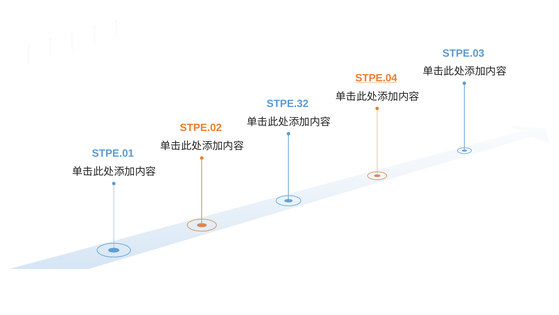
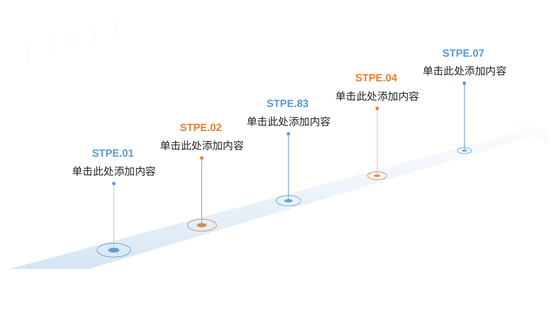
STPE.03: STPE.03 -> STPE.07
STPE.04 underline: present -> none
STPE.32: STPE.32 -> STPE.83
